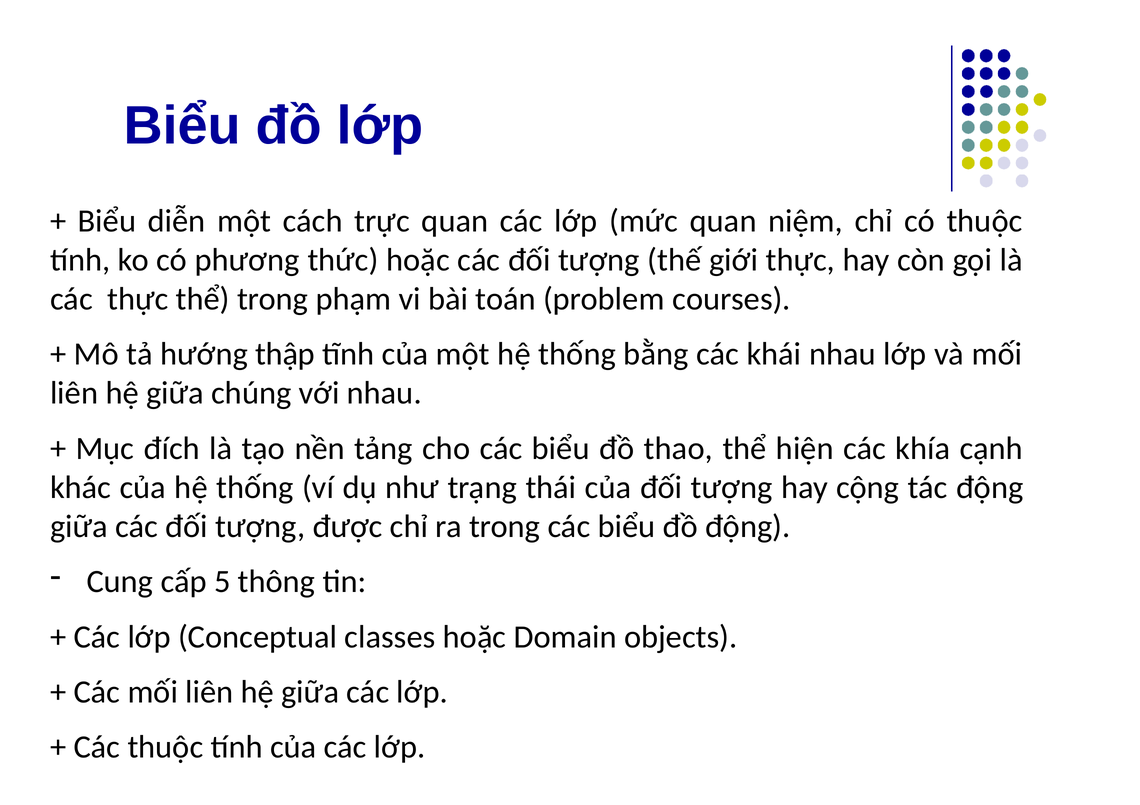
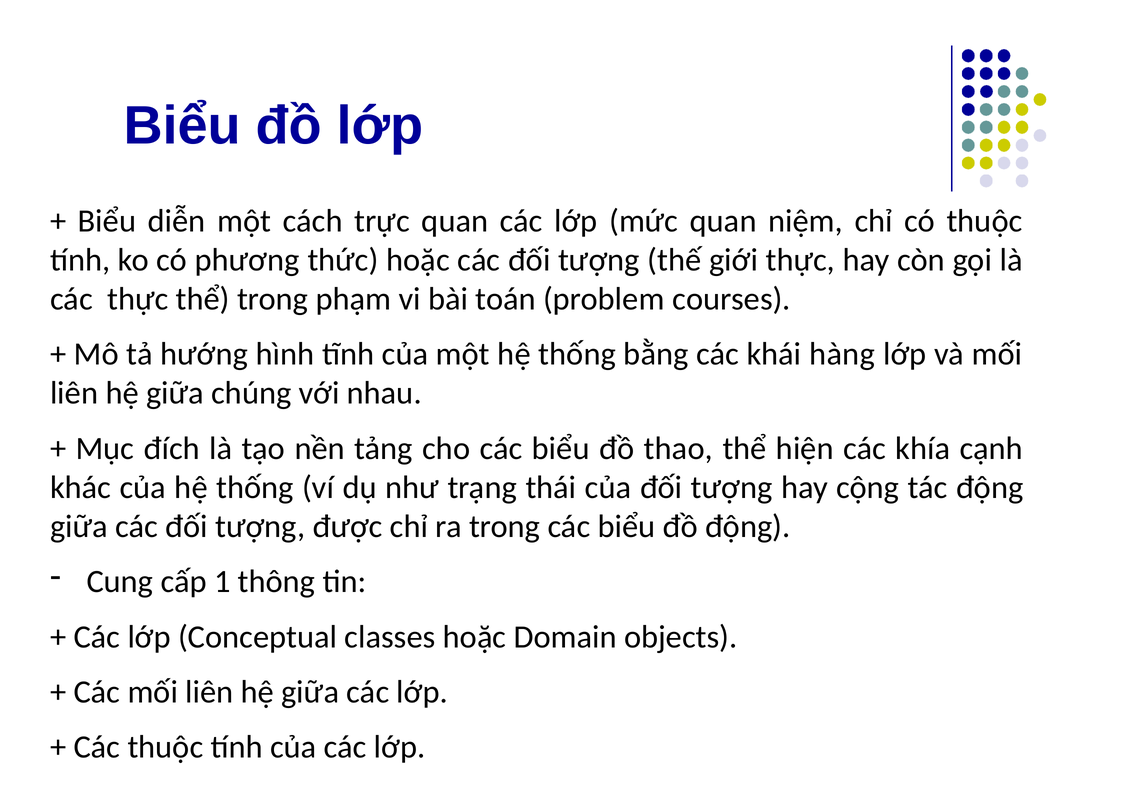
thập: thập -> hình
khái nhau: nhau -> hàng
5: 5 -> 1
